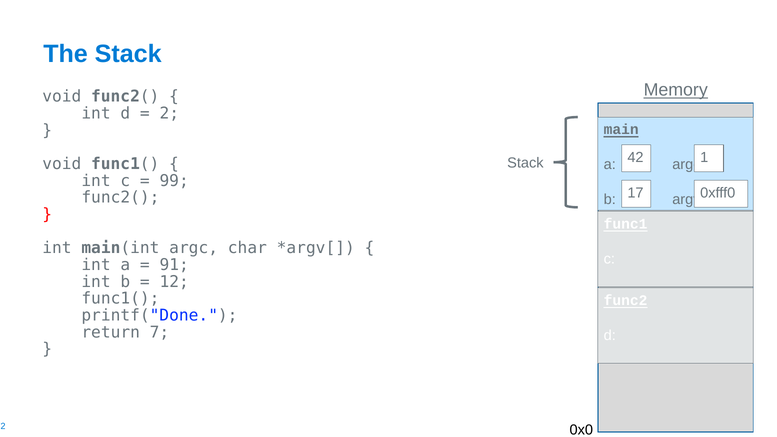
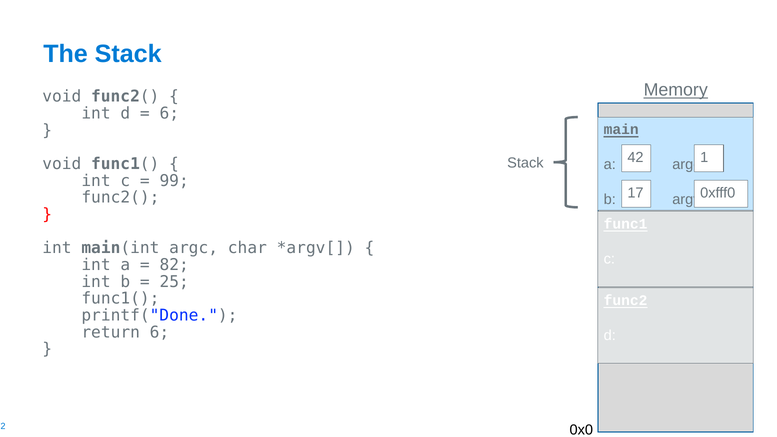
2 at (169, 113): 2 -> 6
91: 91 -> 82
12: 12 -> 25
return 7: 7 -> 6
